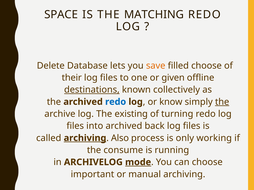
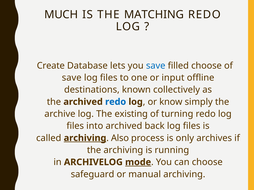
SPACE: SPACE -> MUCH
Delete: Delete -> Create
save at (156, 66) colour: orange -> blue
their at (72, 78): their -> save
given: given -> input
destinations underline: present -> none
the at (222, 102) underline: present -> none
working: working -> archives
the consume: consume -> archiving
important: important -> safeguard
